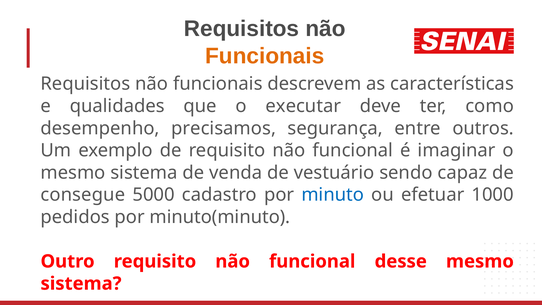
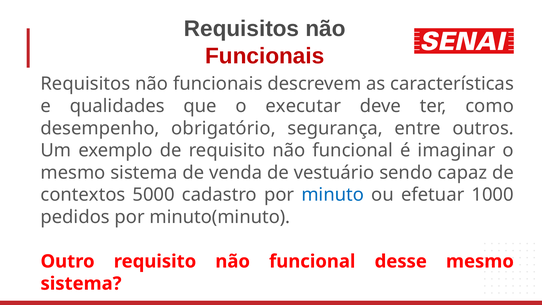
Funcionais at (265, 56) colour: orange -> red
precisamos: precisamos -> obrigatório
consegue: consegue -> contextos
